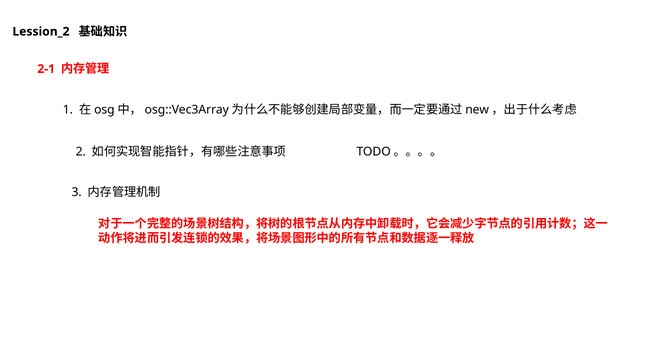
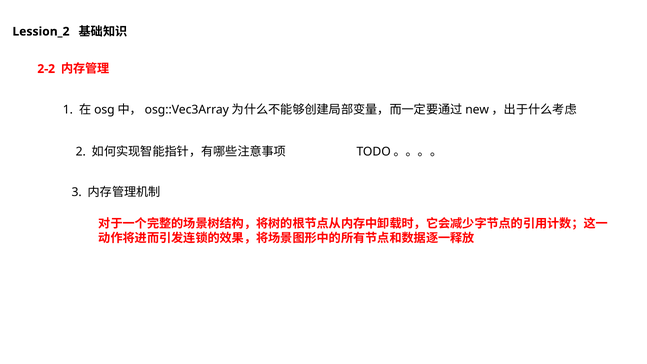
2-1: 2-1 -> 2-2
